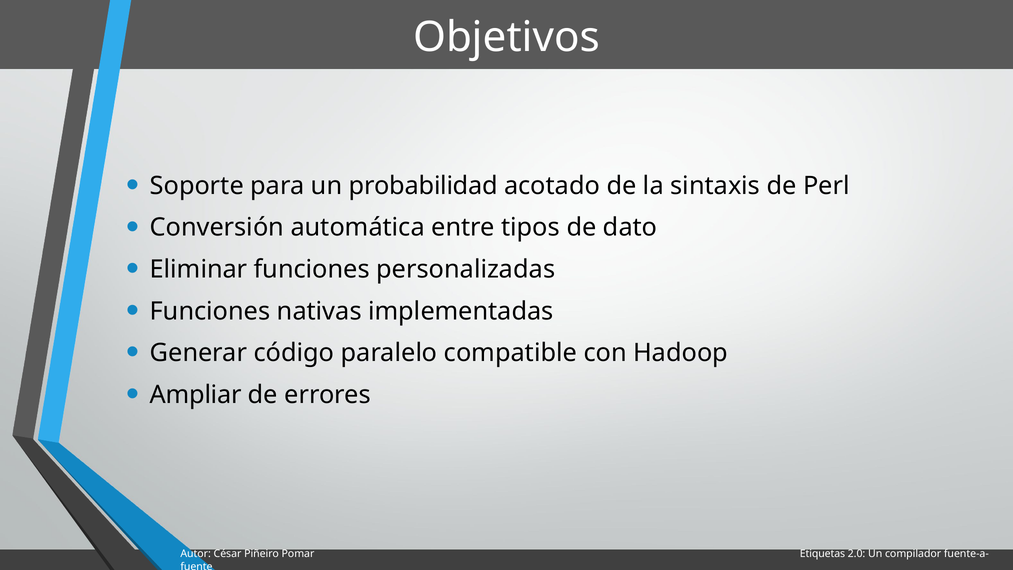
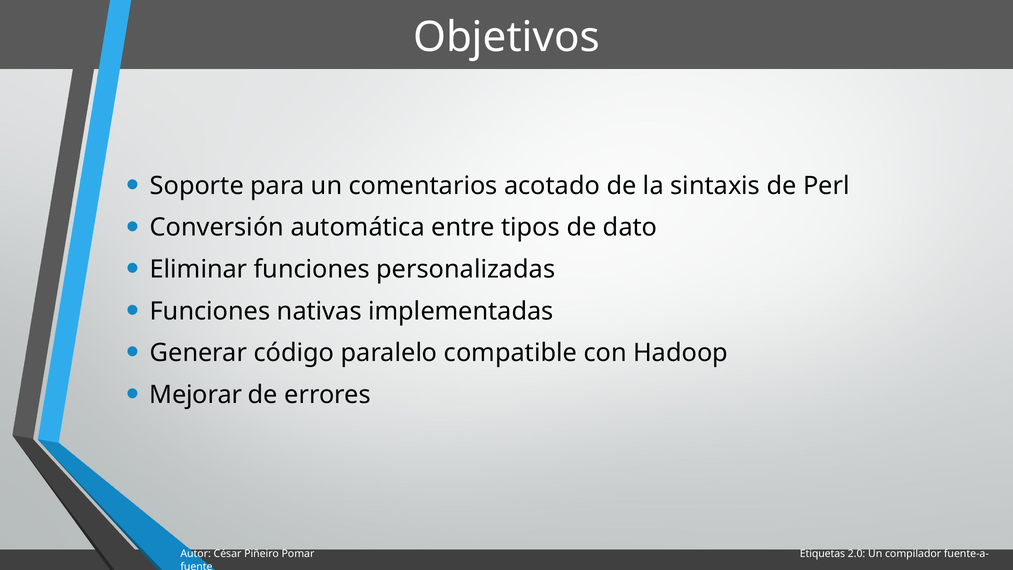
probabilidad: probabilidad -> comentarios
Ampliar: Ampliar -> Mejorar
